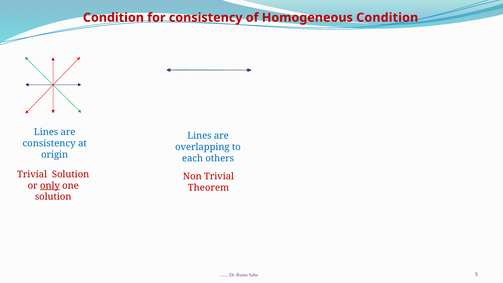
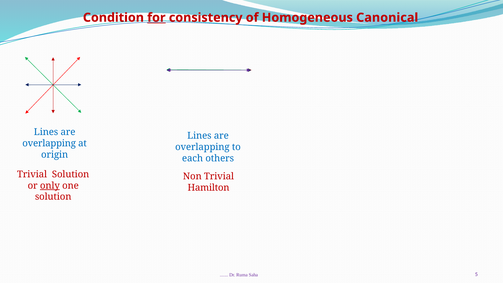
for underline: none -> present
Homogeneous Condition: Condition -> Canonical
consistency at (49, 143): consistency -> overlapping
Theorem: Theorem -> Hamilton
